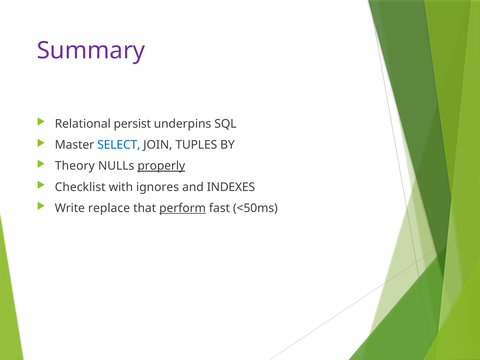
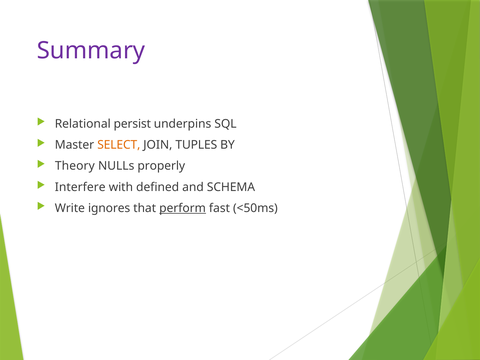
SELECT colour: blue -> orange
properly underline: present -> none
Checklist: Checklist -> Interfere
ignores: ignores -> defined
INDEXES: INDEXES -> SCHEMA
replace: replace -> ignores
